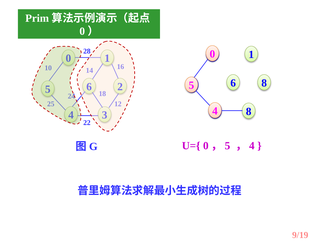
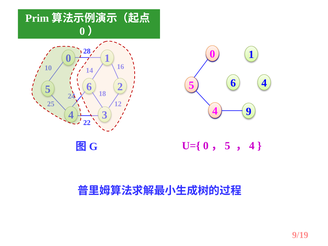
6 8: 8 -> 4
8 at (249, 111): 8 -> 9
